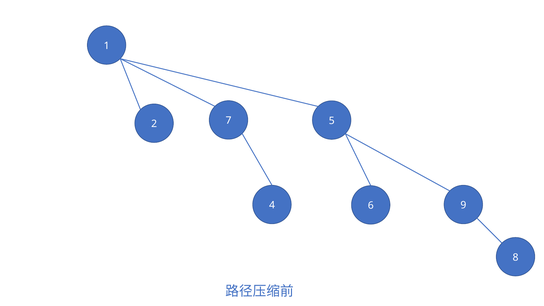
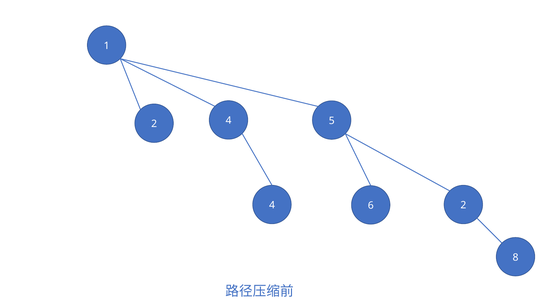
2 7: 7 -> 4
6 9: 9 -> 2
